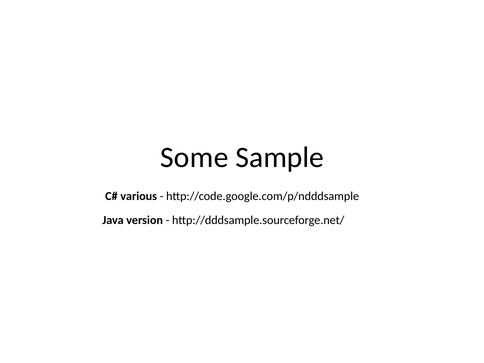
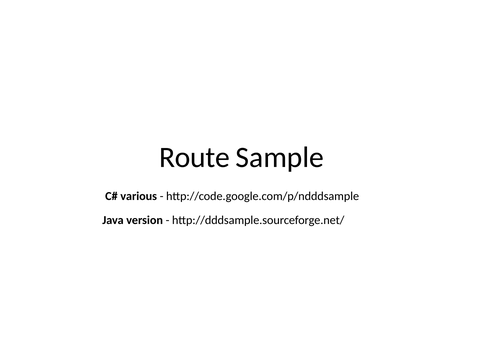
Some: Some -> Route
